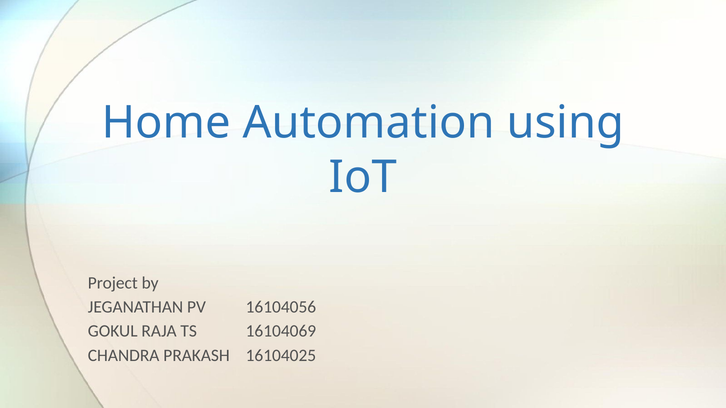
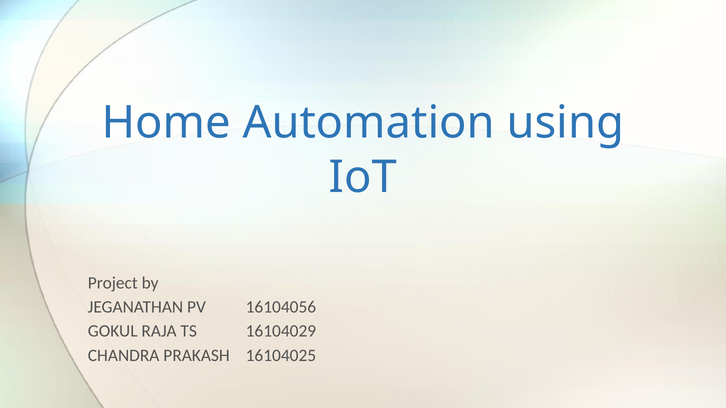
16104069: 16104069 -> 16104029
